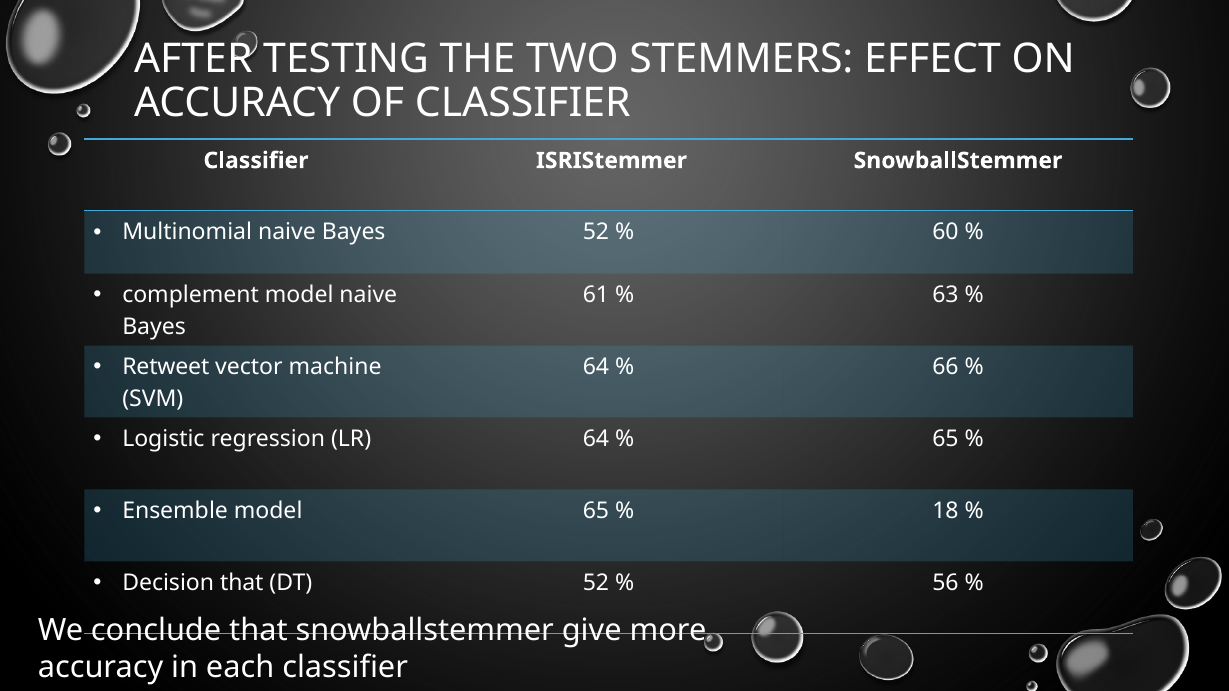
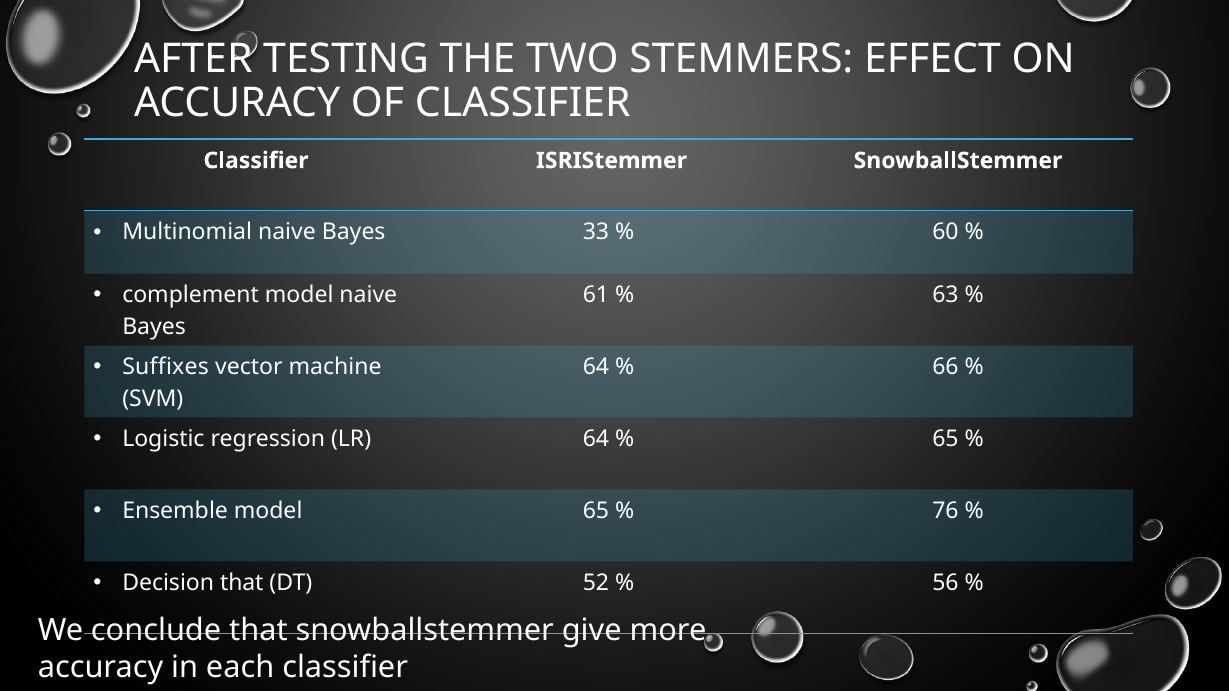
Bayes 52: 52 -> 33
Retweet: Retweet -> Suffixes
18: 18 -> 76
